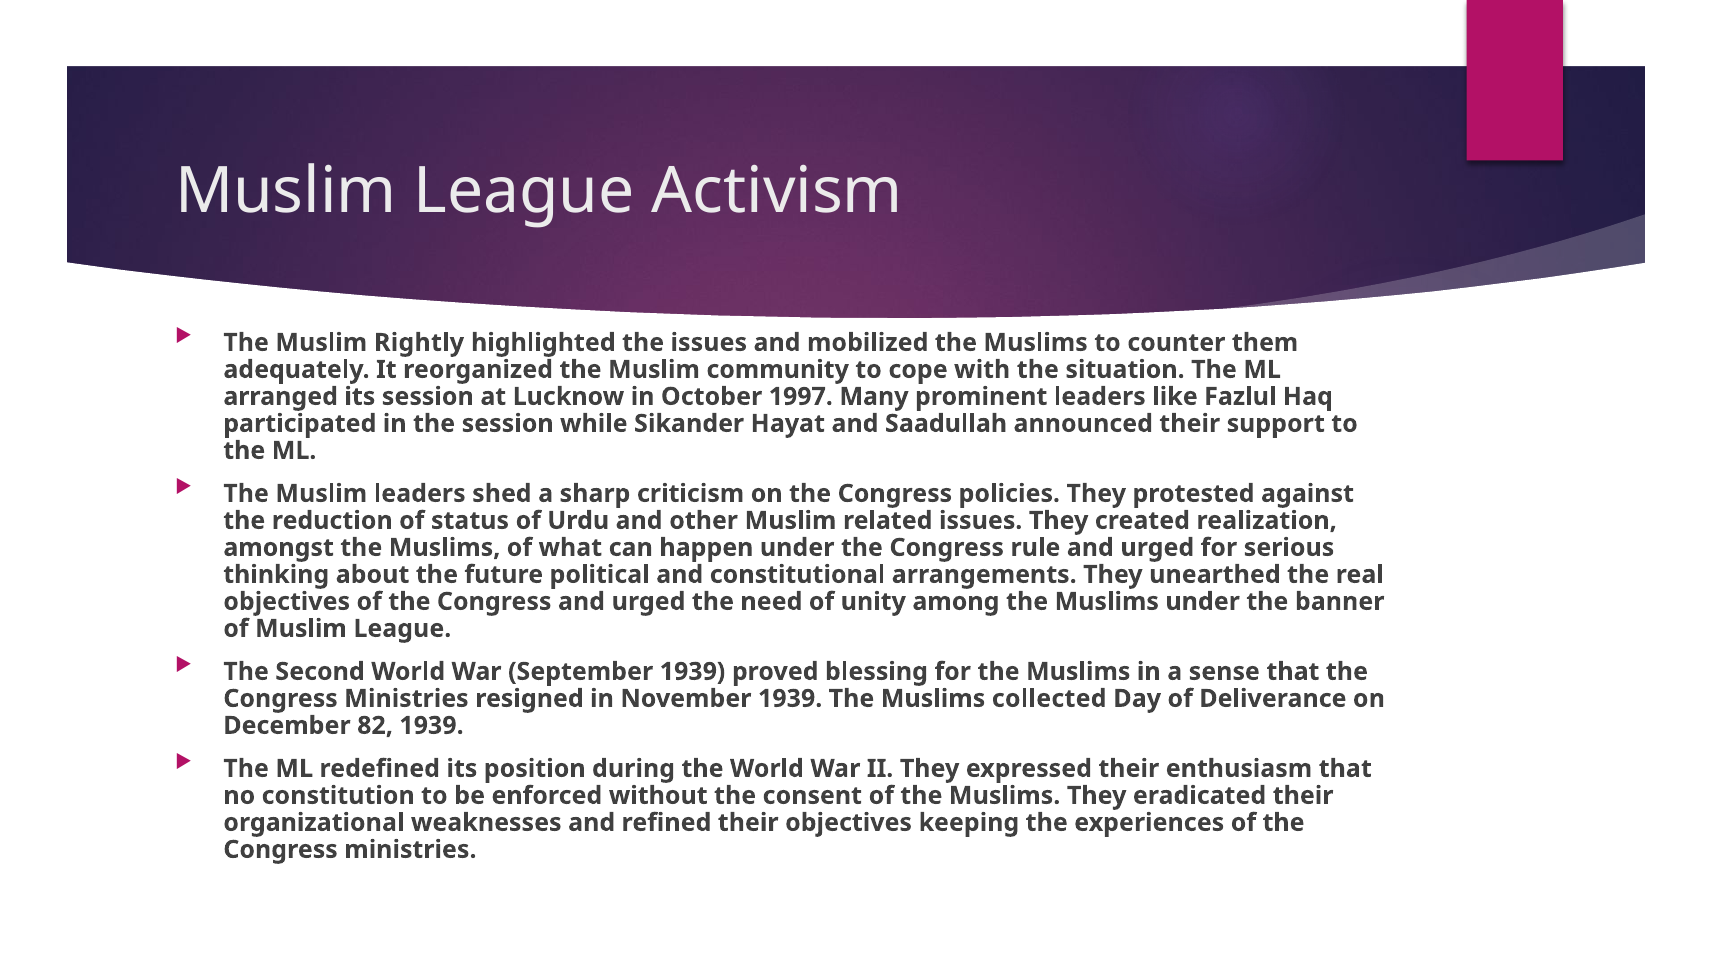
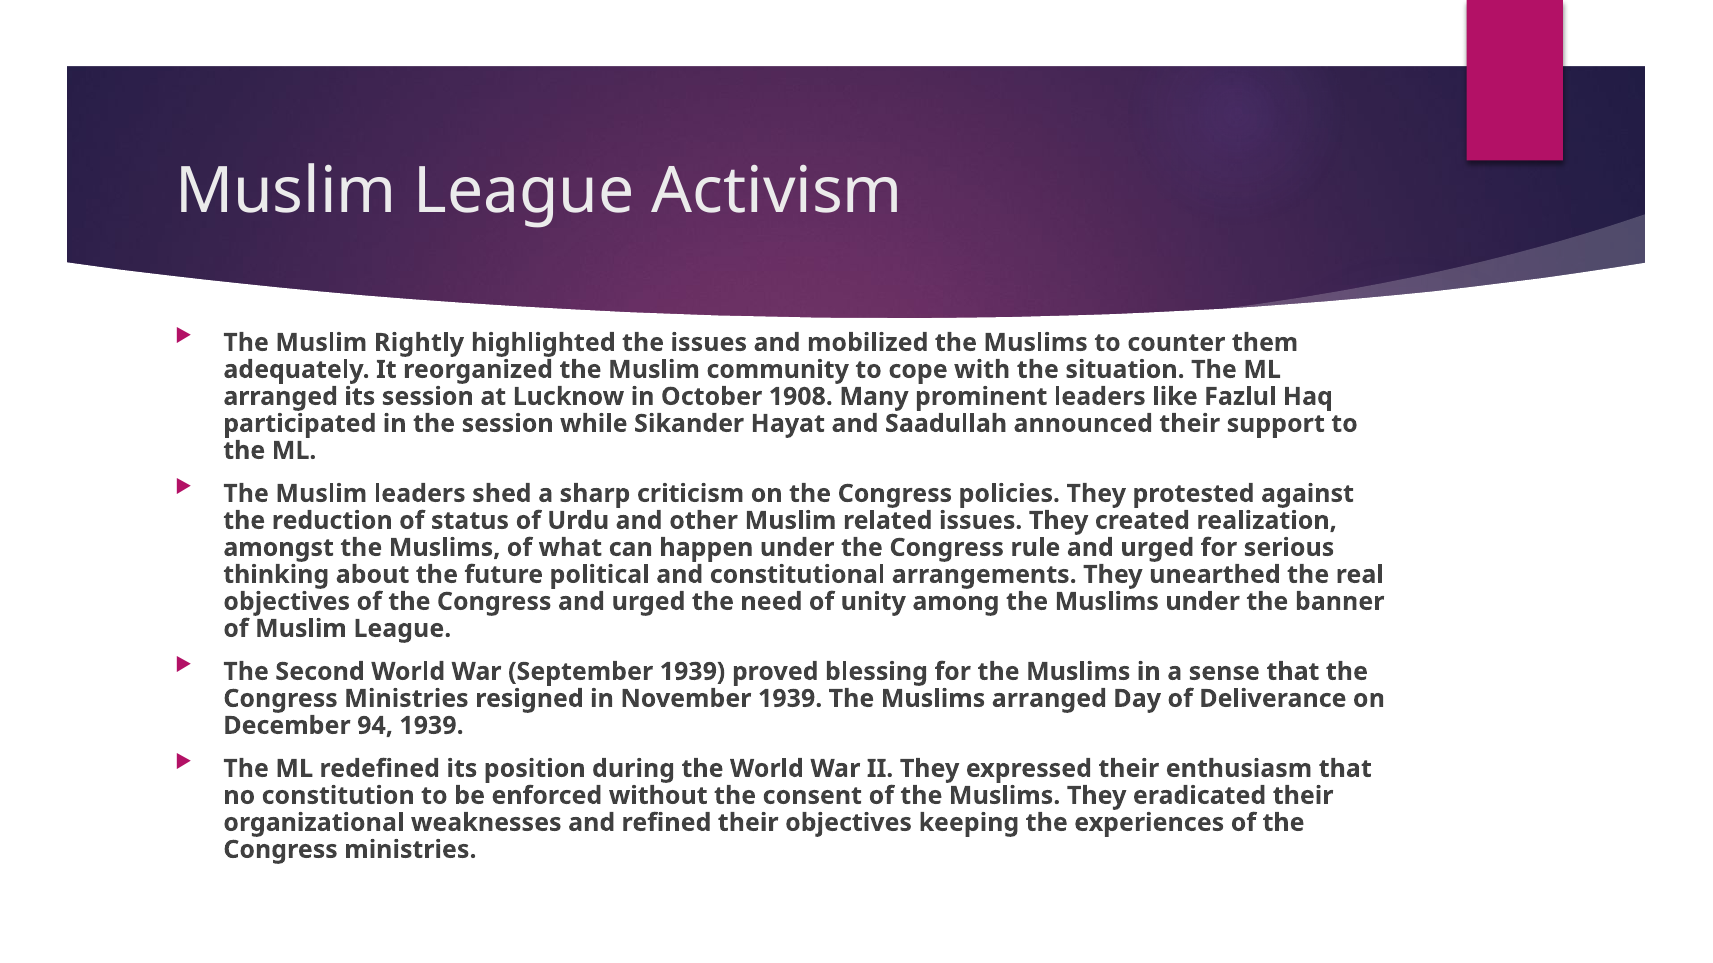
1997: 1997 -> 1908
Muslims collected: collected -> arranged
82: 82 -> 94
